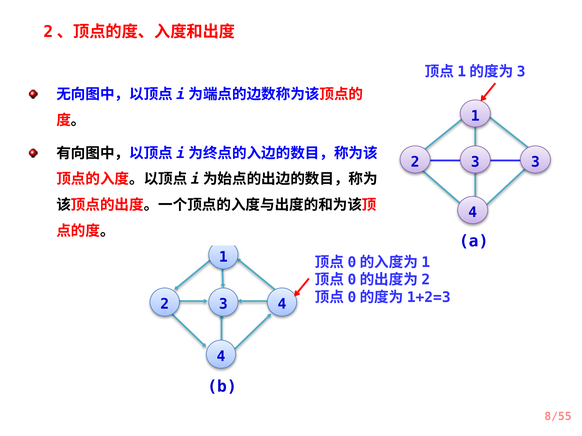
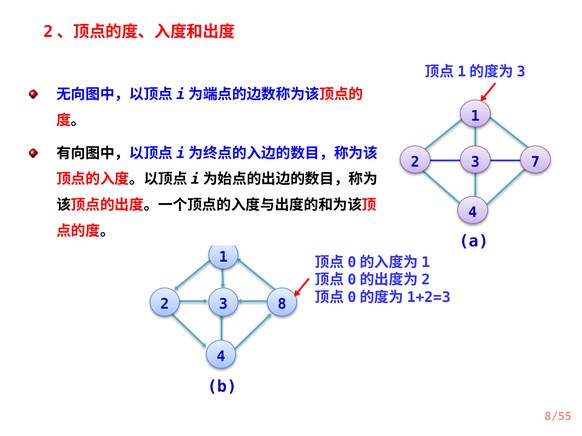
3 3: 3 -> 7
3 4: 4 -> 8
